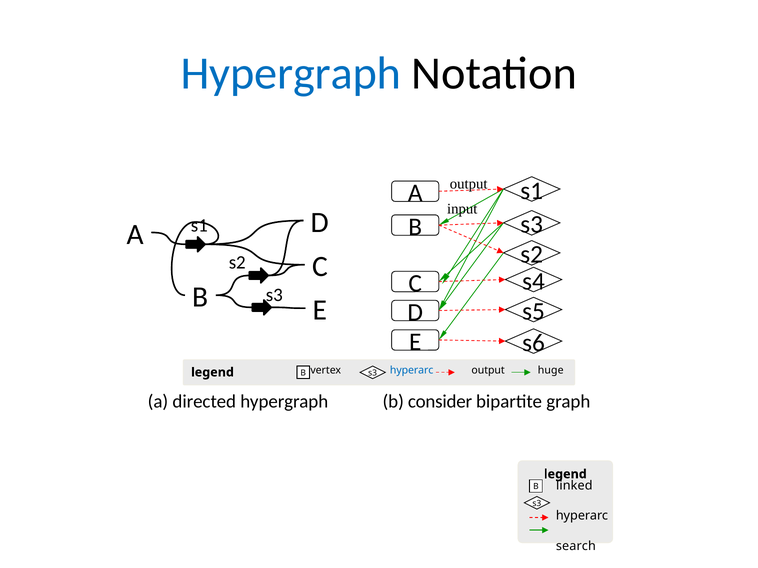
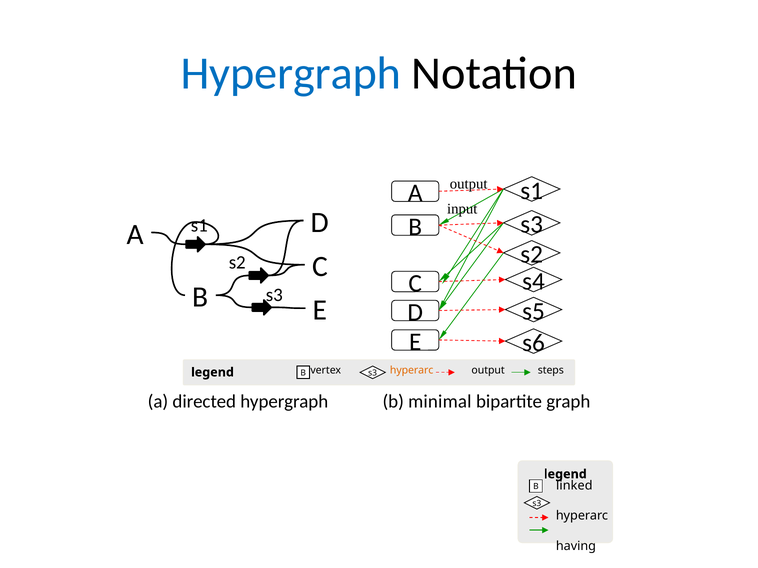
hyperarc at (412, 371) colour: blue -> orange
huge: huge -> steps
consider: consider -> minimal
search: search -> having
